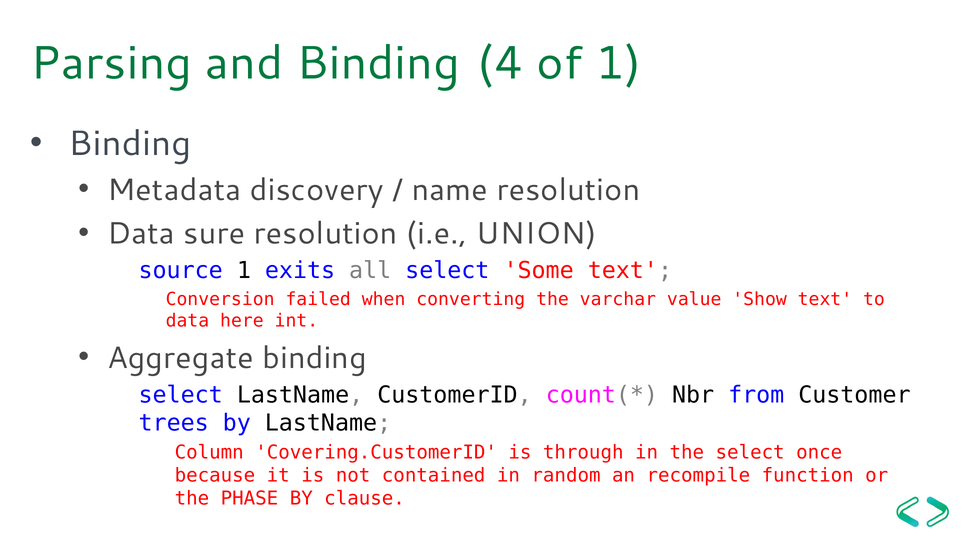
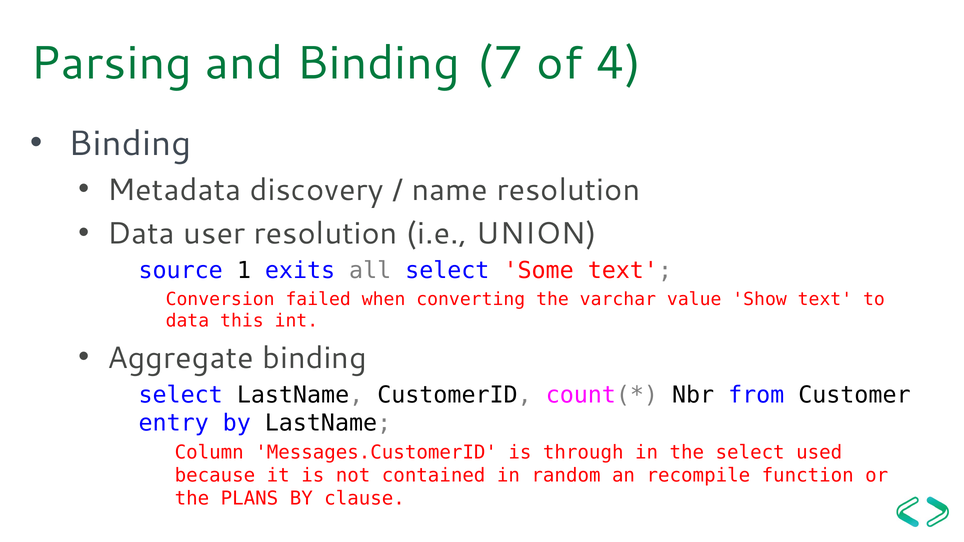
4: 4 -> 7
of 1: 1 -> 4
sure: sure -> user
here: here -> this
trees: trees -> entry
Covering.CustomerID: Covering.CustomerID -> Messages.CustomerID
once: once -> used
PHASE: PHASE -> PLANS
